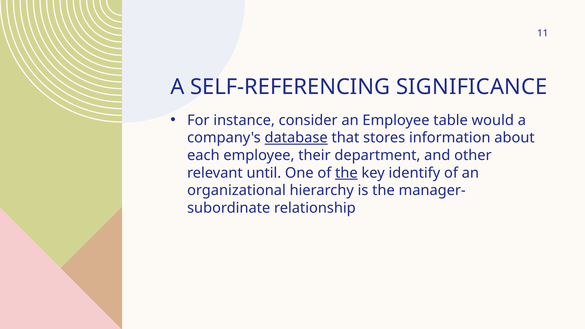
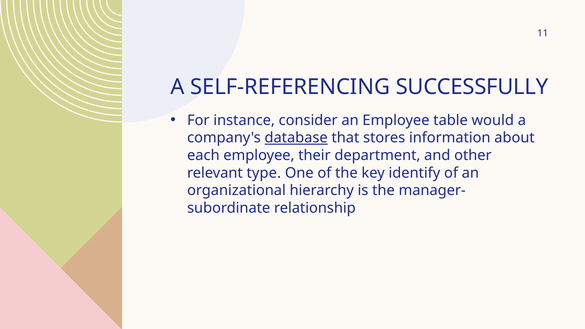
SIGNIFICANCE: SIGNIFICANCE -> SUCCESSFULLY
until: until -> type
the at (346, 173) underline: present -> none
